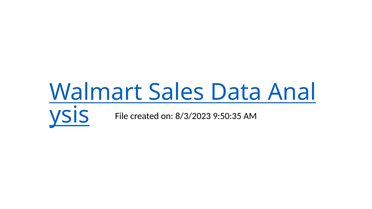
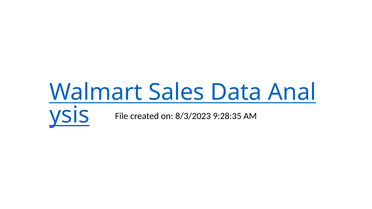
9:50:35: 9:50:35 -> 9:28:35
